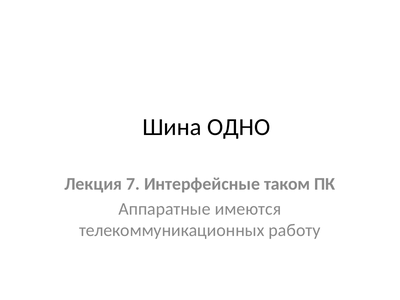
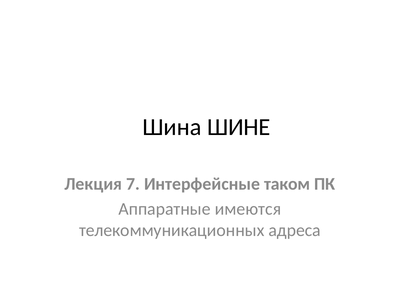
ОДНО: ОДНО -> ШИНЕ
работу: работу -> адреса
